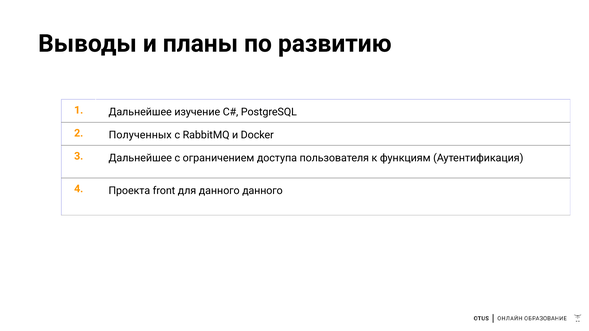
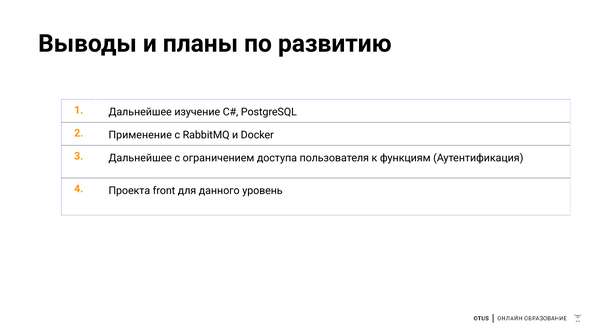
Полученных: Полученных -> Применение
данного данного: данного -> уровень
